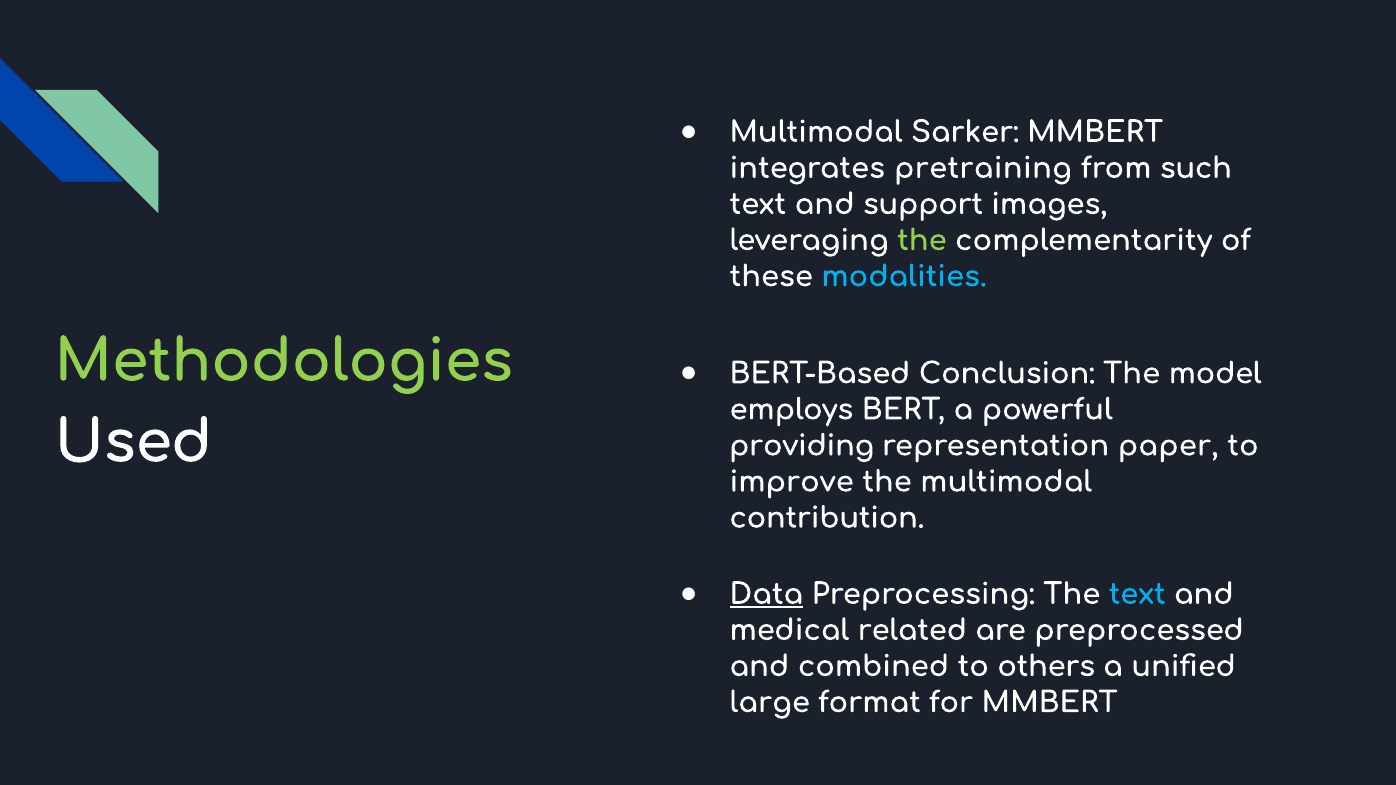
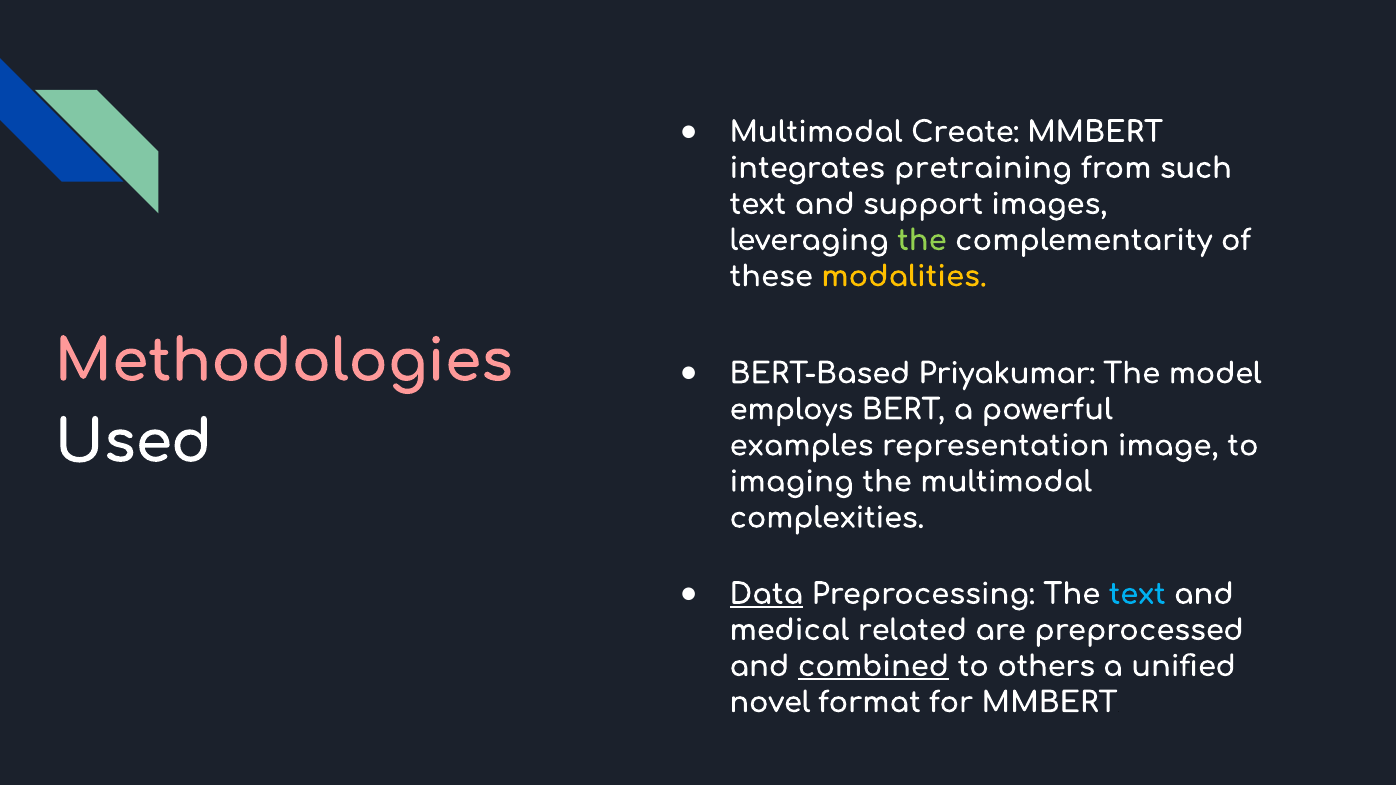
Sarker: Sarker -> Create
modalities colour: light blue -> yellow
Methodologies colour: light green -> pink
Conclusion: Conclusion -> Priyakumar
providing: providing -> examples
paper: paper -> image
improve: improve -> imaging
contribution: contribution -> complexities
combined underline: none -> present
large: large -> novel
